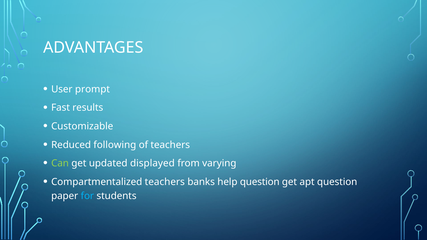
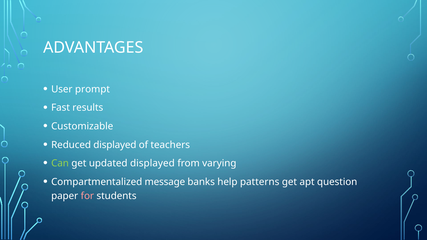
Reduced following: following -> displayed
Compartmentalized teachers: teachers -> message
help question: question -> patterns
for colour: light blue -> pink
